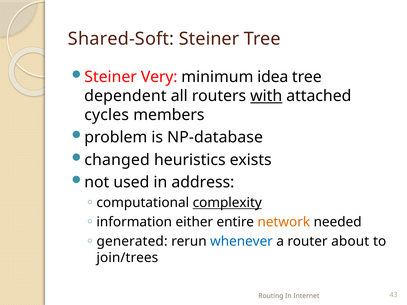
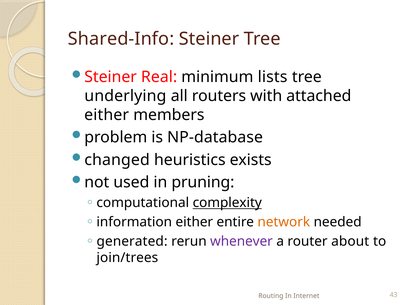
Shared-Soft: Shared-Soft -> Shared-Info
Very: Very -> Real
idea: idea -> lists
dependent: dependent -> underlying
with underline: present -> none
cycles at (107, 115): cycles -> either
address: address -> pruning
whenever colour: blue -> purple
